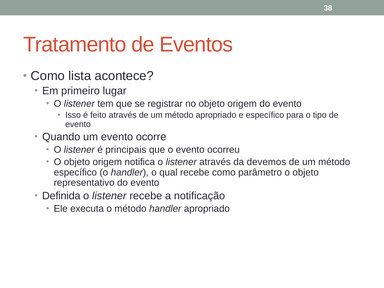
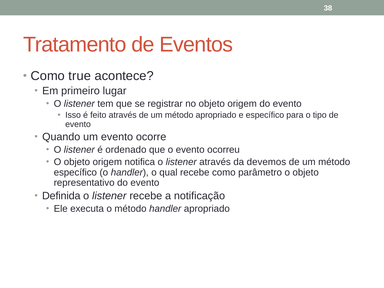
lista: lista -> true
principais: principais -> ordenado
